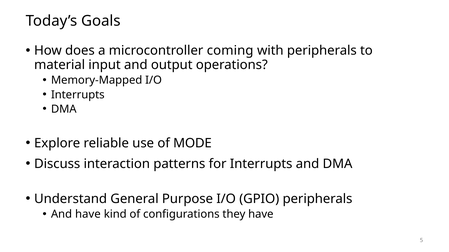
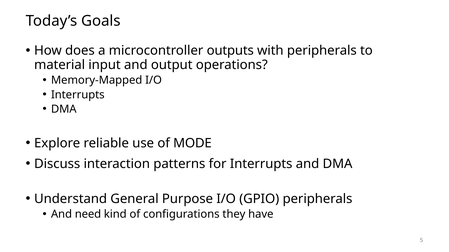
coming: coming -> outputs
And have: have -> need
